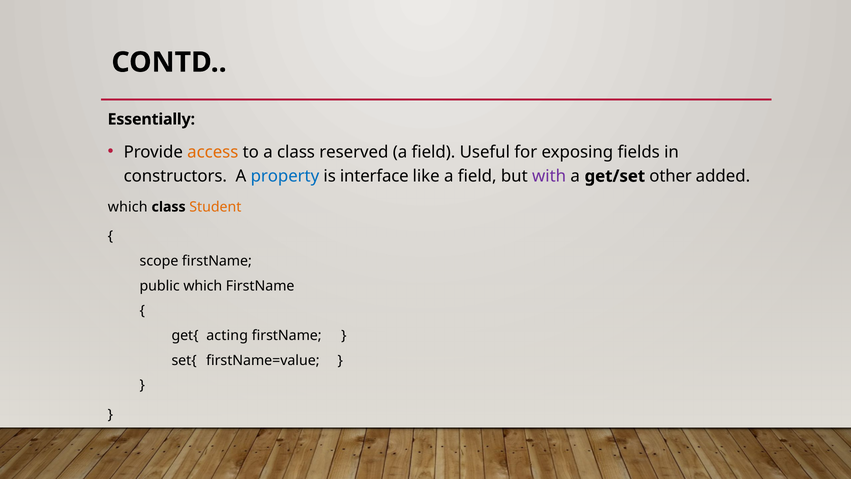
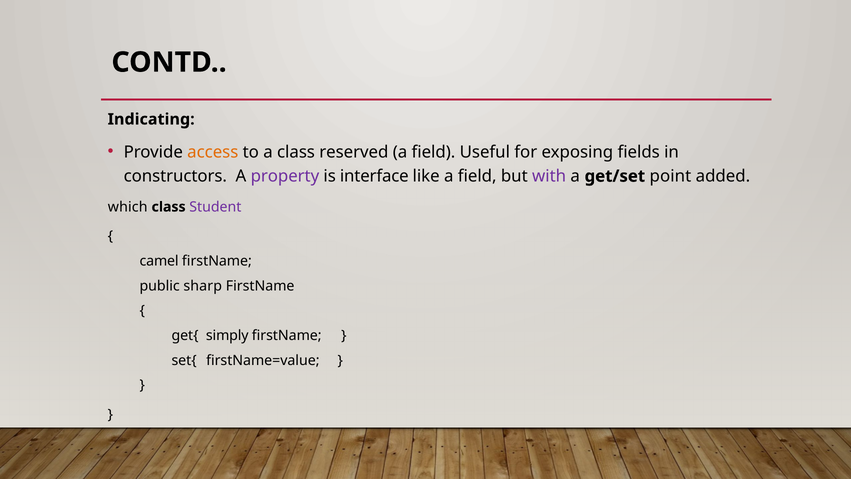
Essentially: Essentially -> Indicating
property colour: blue -> purple
other: other -> point
Student colour: orange -> purple
scope: scope -> camel
public which: which -> sharp
acting: acting -> simply
